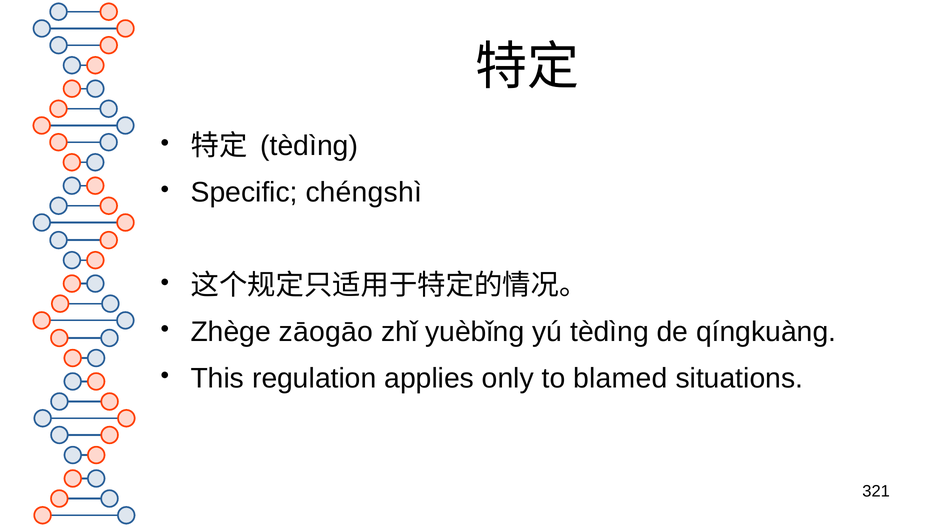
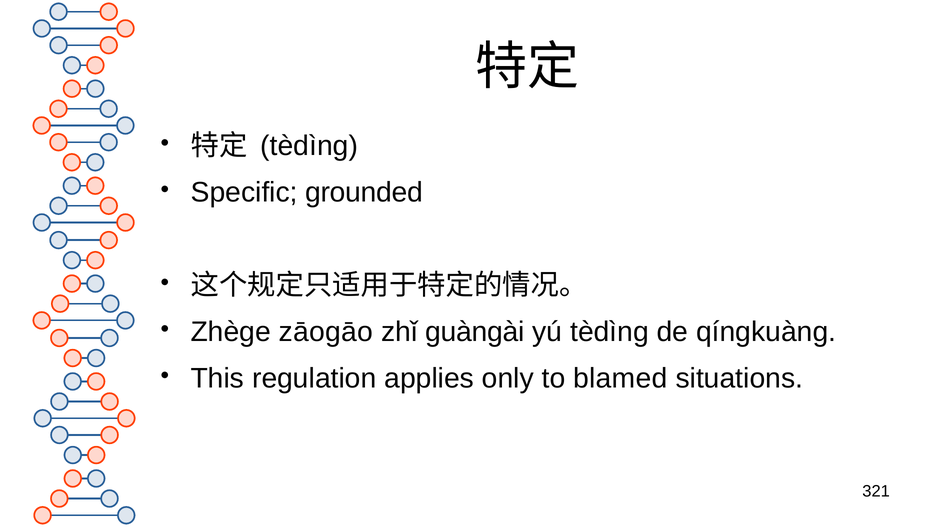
chéngshì: chéngshì -> grounded
yuèbǐng: yuèbǐng -> guàngài
